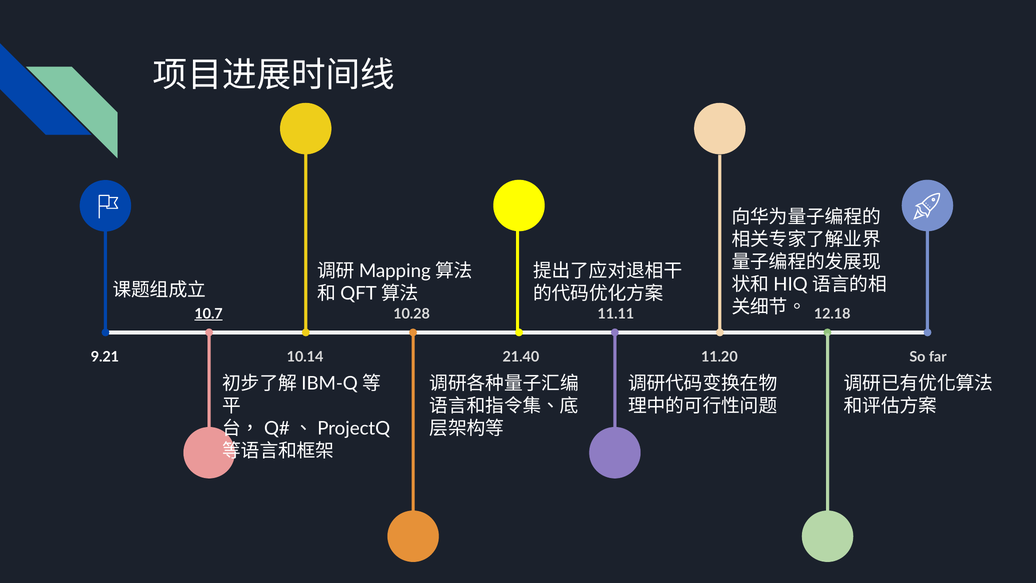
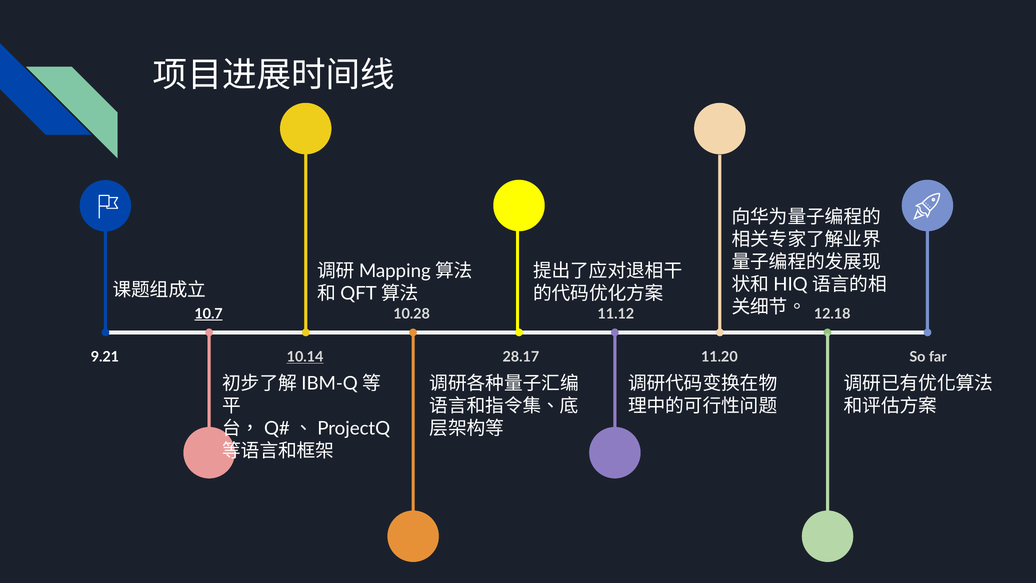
11.11: 11.11 -> 11.12
10.14 underline: none -> present
21.40: 21.40 -> 28.17
